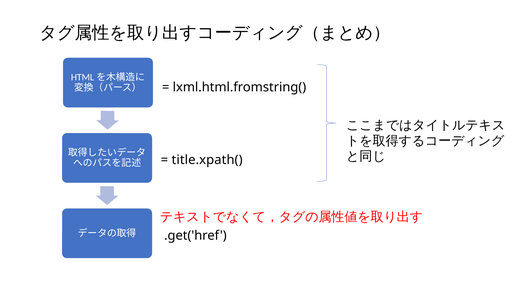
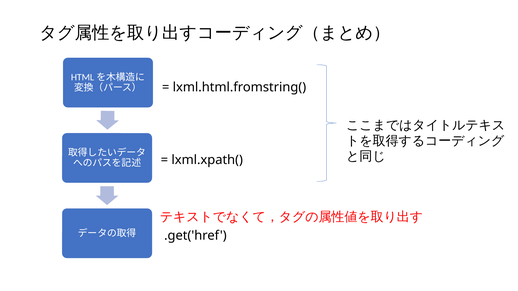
title.xpath(: title.xpath( -> lxml.xpath(
